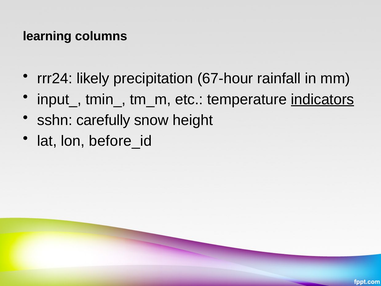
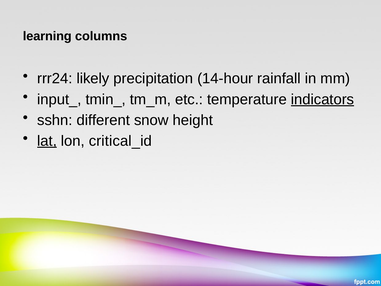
67-hour: 67-hour -> 14-hour
carefully: carefully -> different
lat underline: none -> present
before_id: before_id -> critical_id
